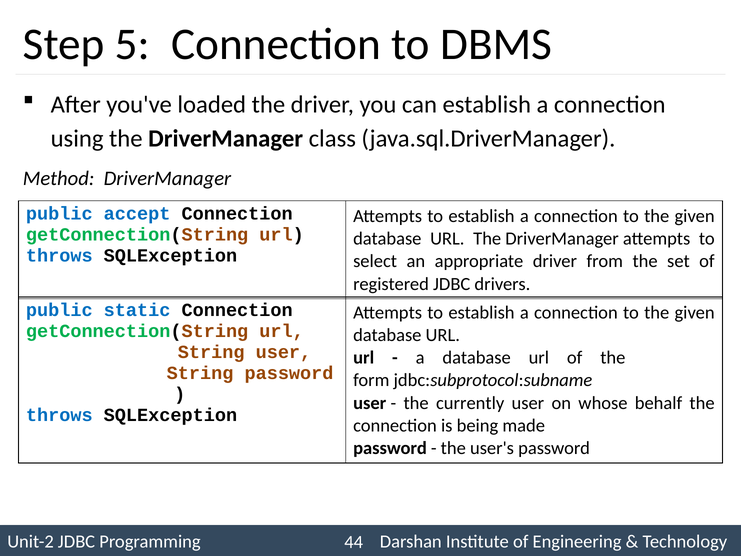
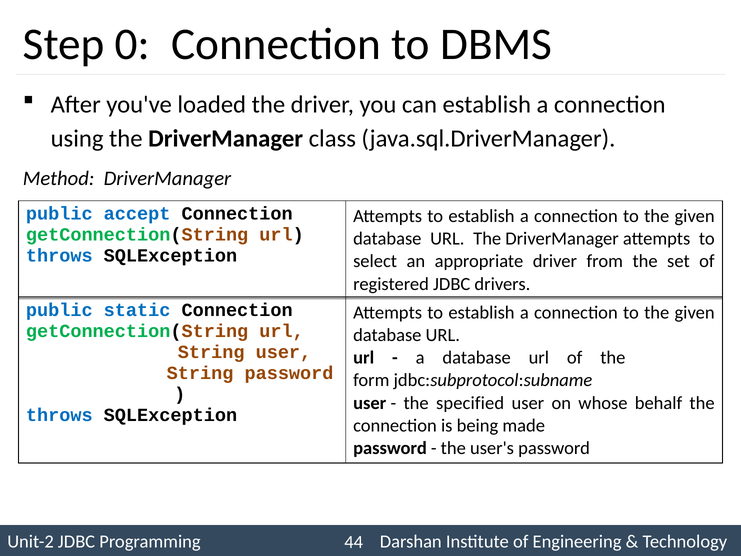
5: 5 -> 0
currently: currently -> specified
